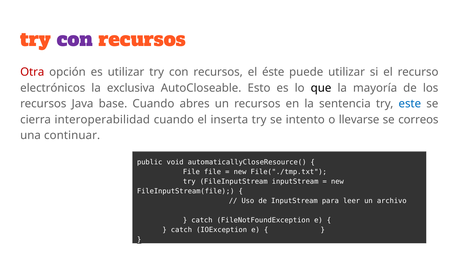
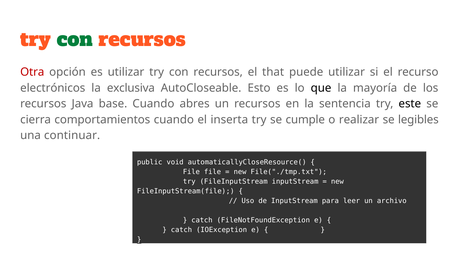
con at (75, 40) colour: purple -> green
éste: éste -> that
este colour: blue -> black
interoperabilidad: interoperabilidad -> comportamientos
intento: intento -> cumple
llevarse: llevarse -> realizar
correos: correos -> legibles
